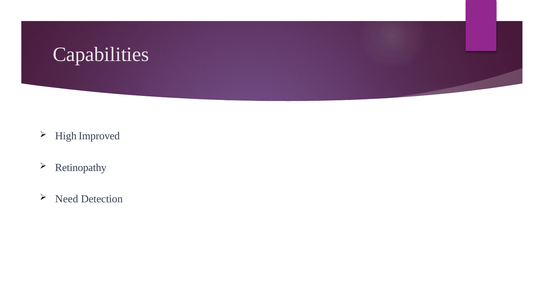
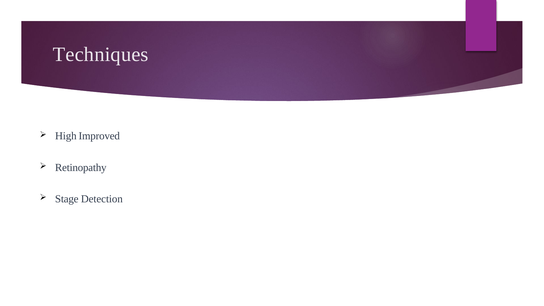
Capabilities: Capabilities -> Techniques
Need: Need -> Stage
